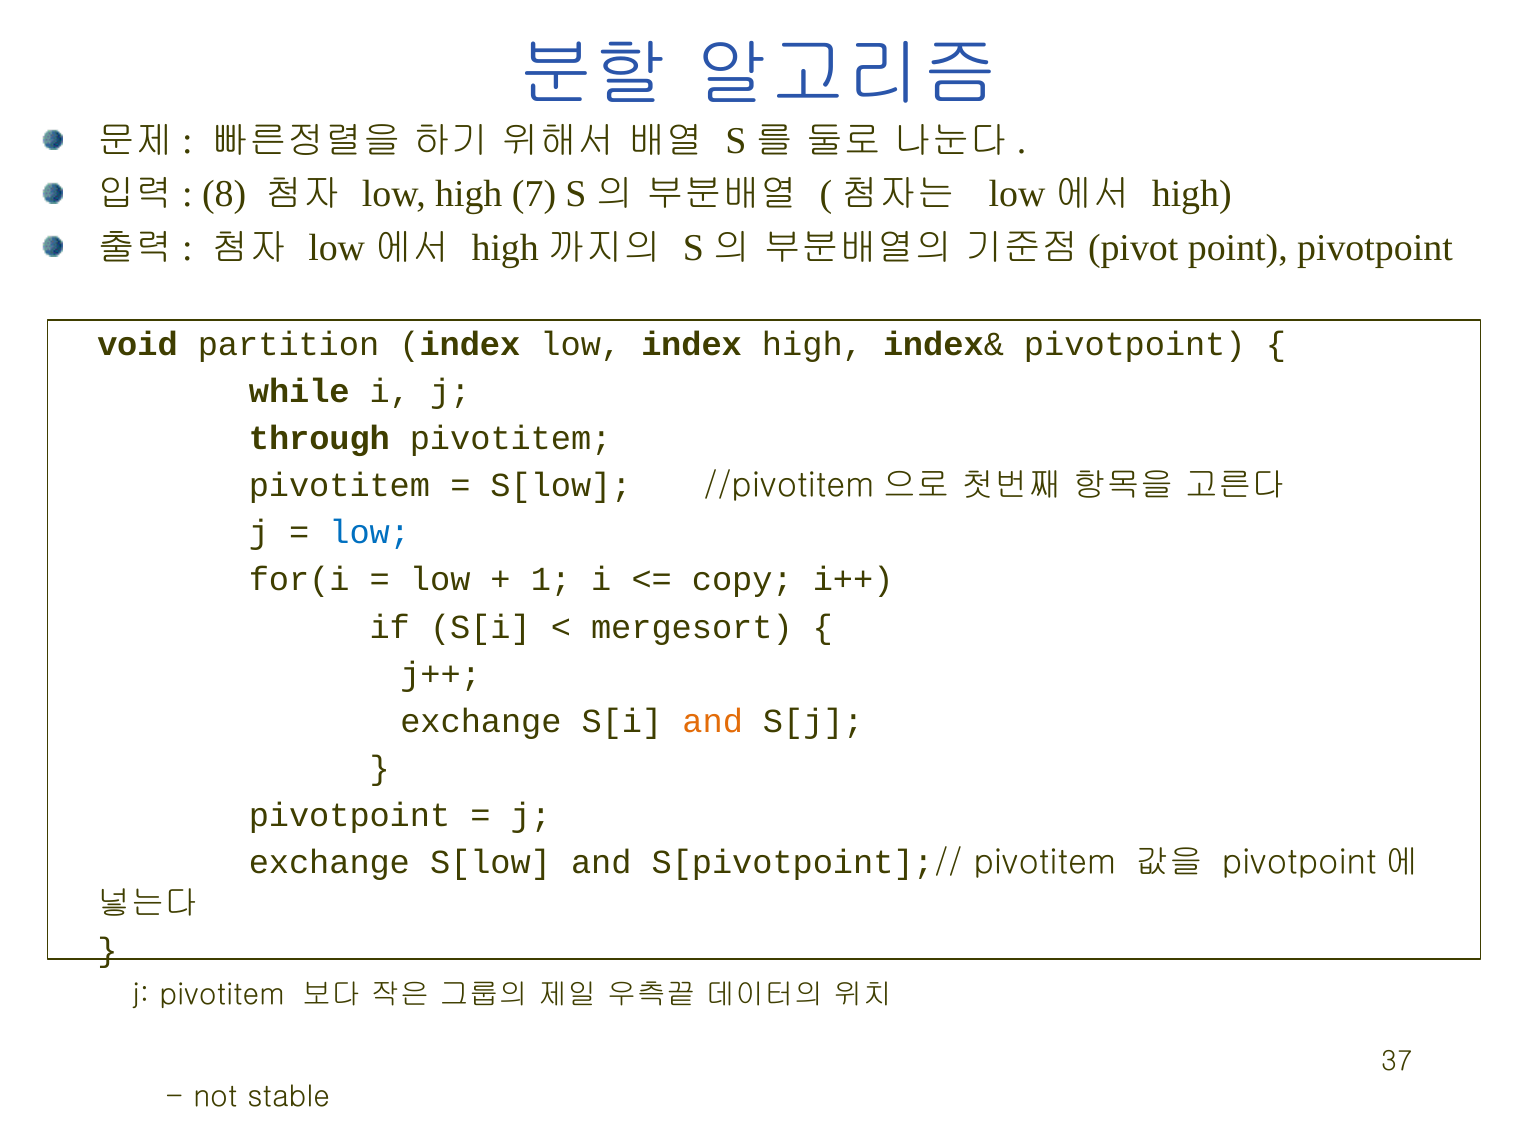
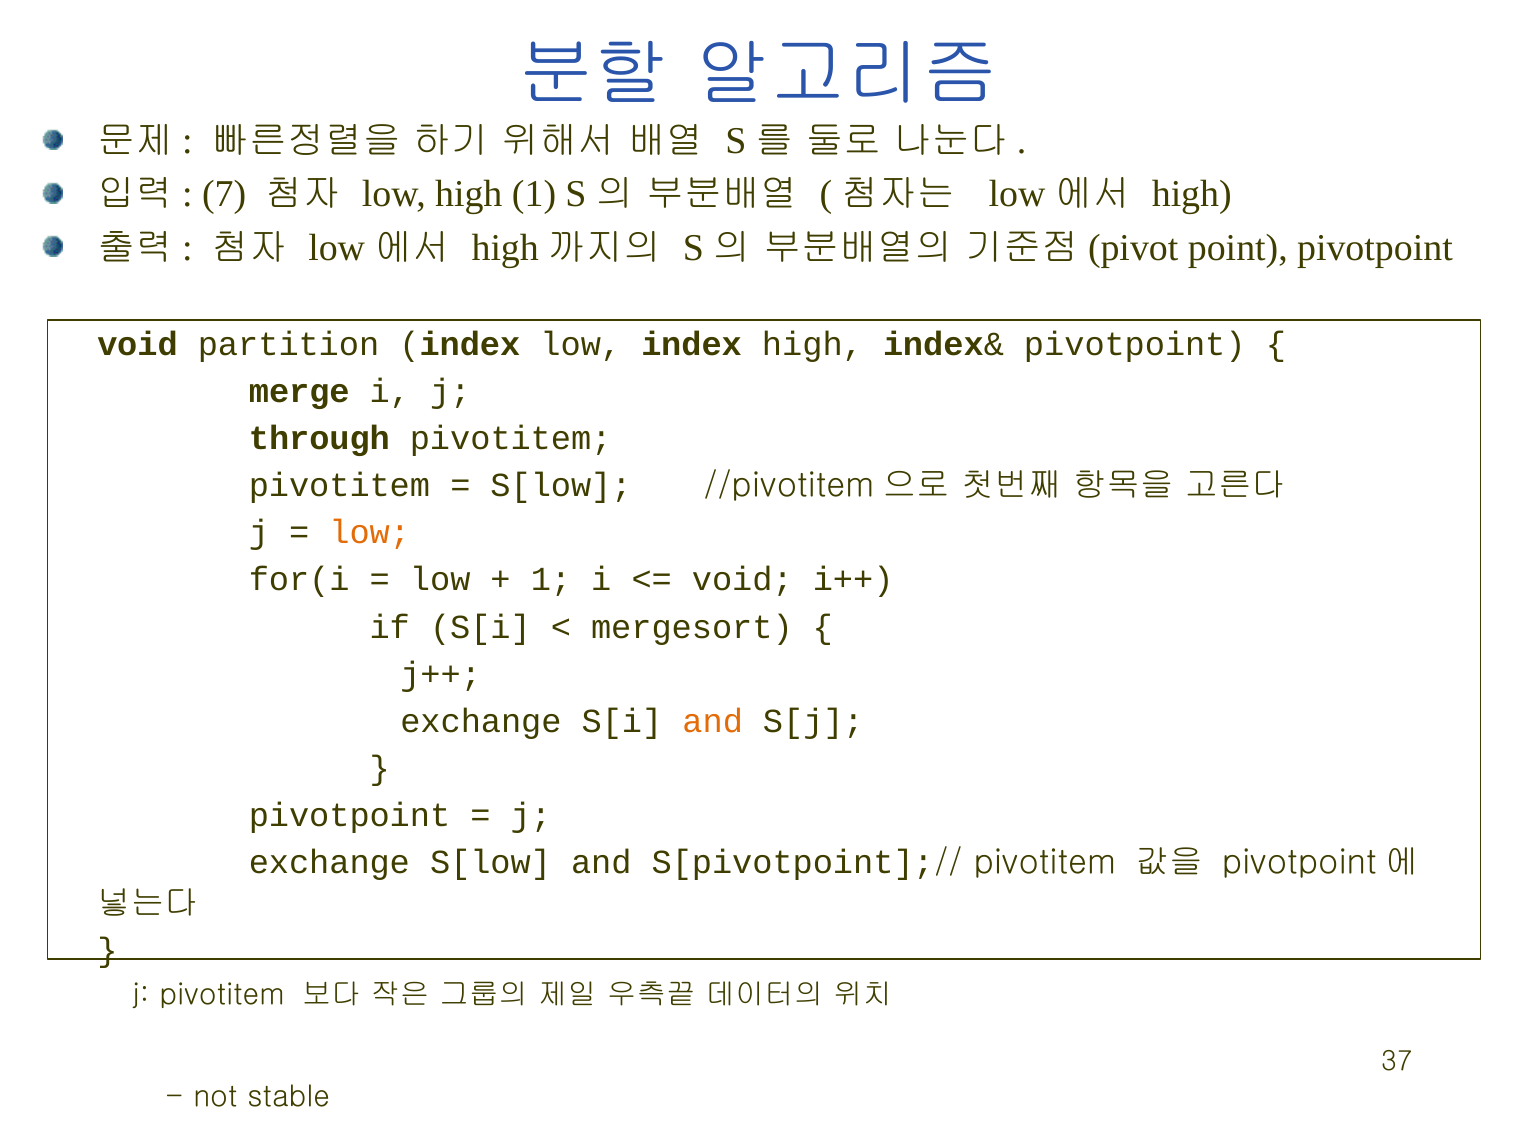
8: 8 -> 7
high 7: 7 -> 1
while: while -> merge
low at (370, 533) colour: blue -> orange
copy at (742, 580): copy -> void
